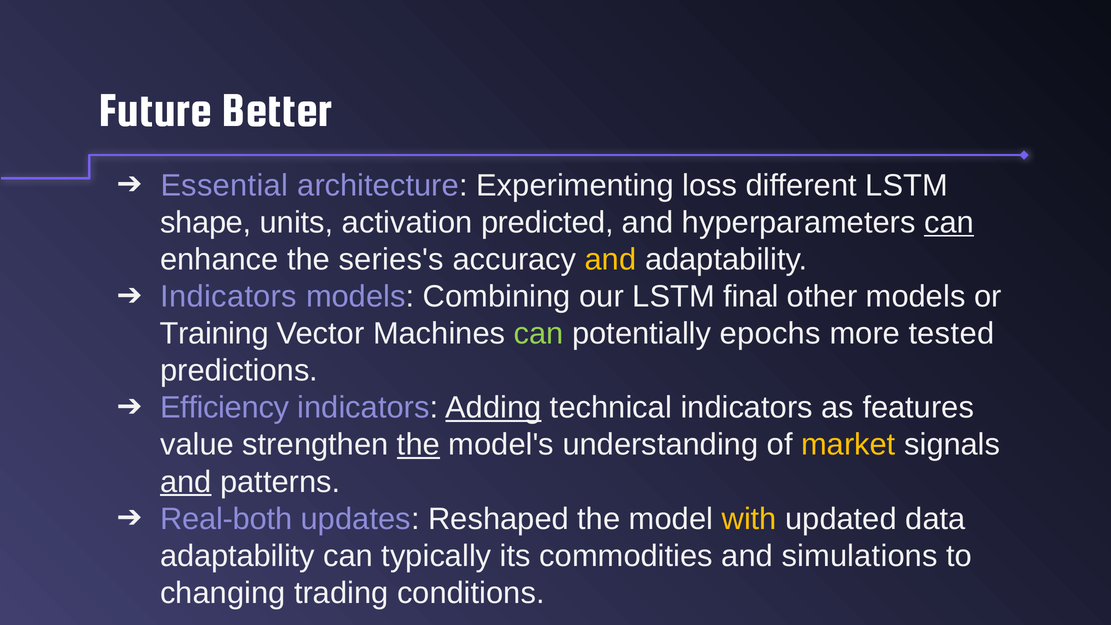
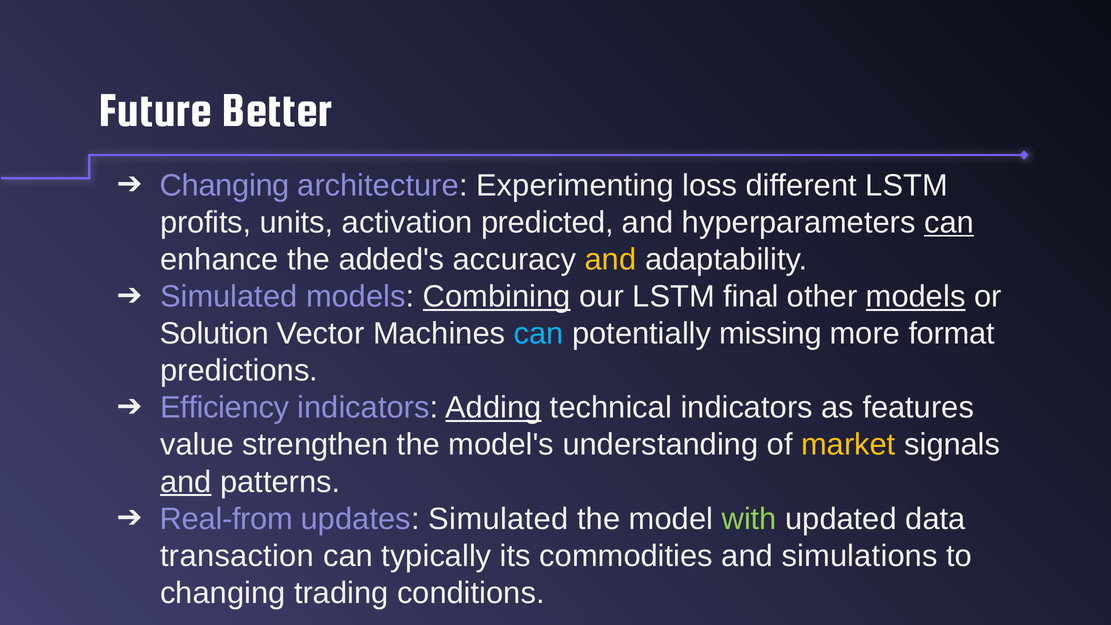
Essential at (224, 185): Essential -> Changing
shape: shape -> profits
series's: series's -> added's
Indicators at (229, 297): Indicators -> Simulated
Combining underline: none -> present
models at (916, 297) underline: none -> present
Training: Training -> Solution
can at (539, 334) colour: light green -> light blue
epochs: epochs -> missing
tested: tested -> format
the at (418, 445) underline: present -> none
Real-both: Real-both -> Real-from
updates Reshaped: Reshaped -> Simulated
with colour: yellow -> light green
adaptability at (237, 556): adaptability -> transaction
